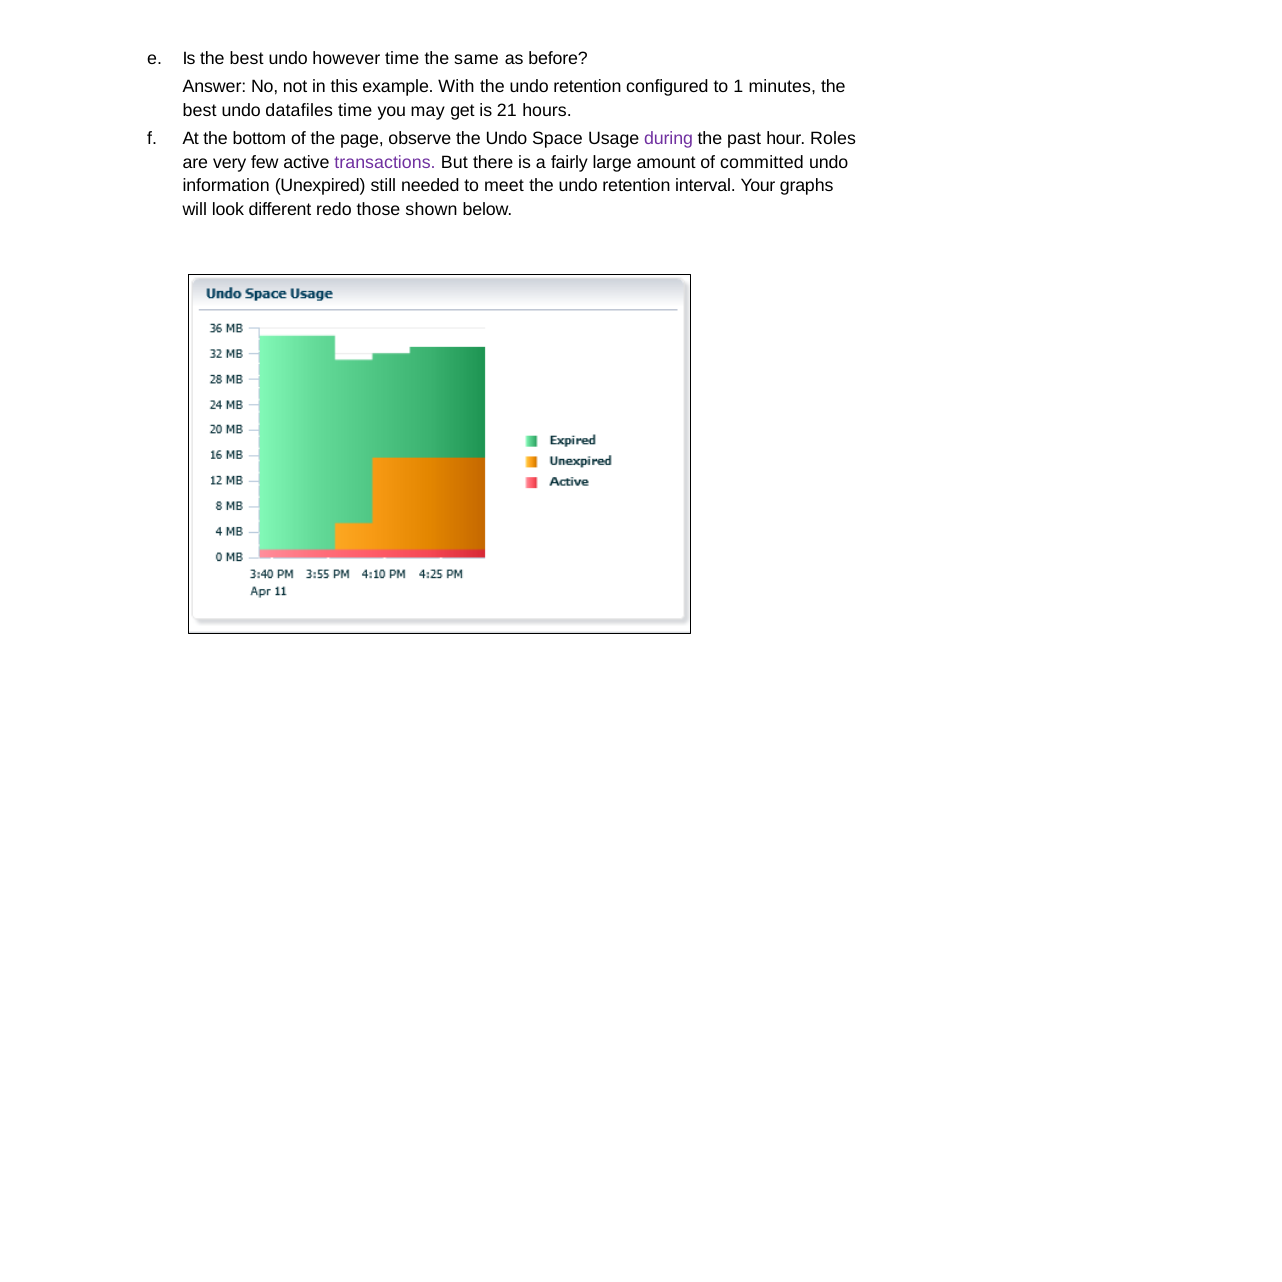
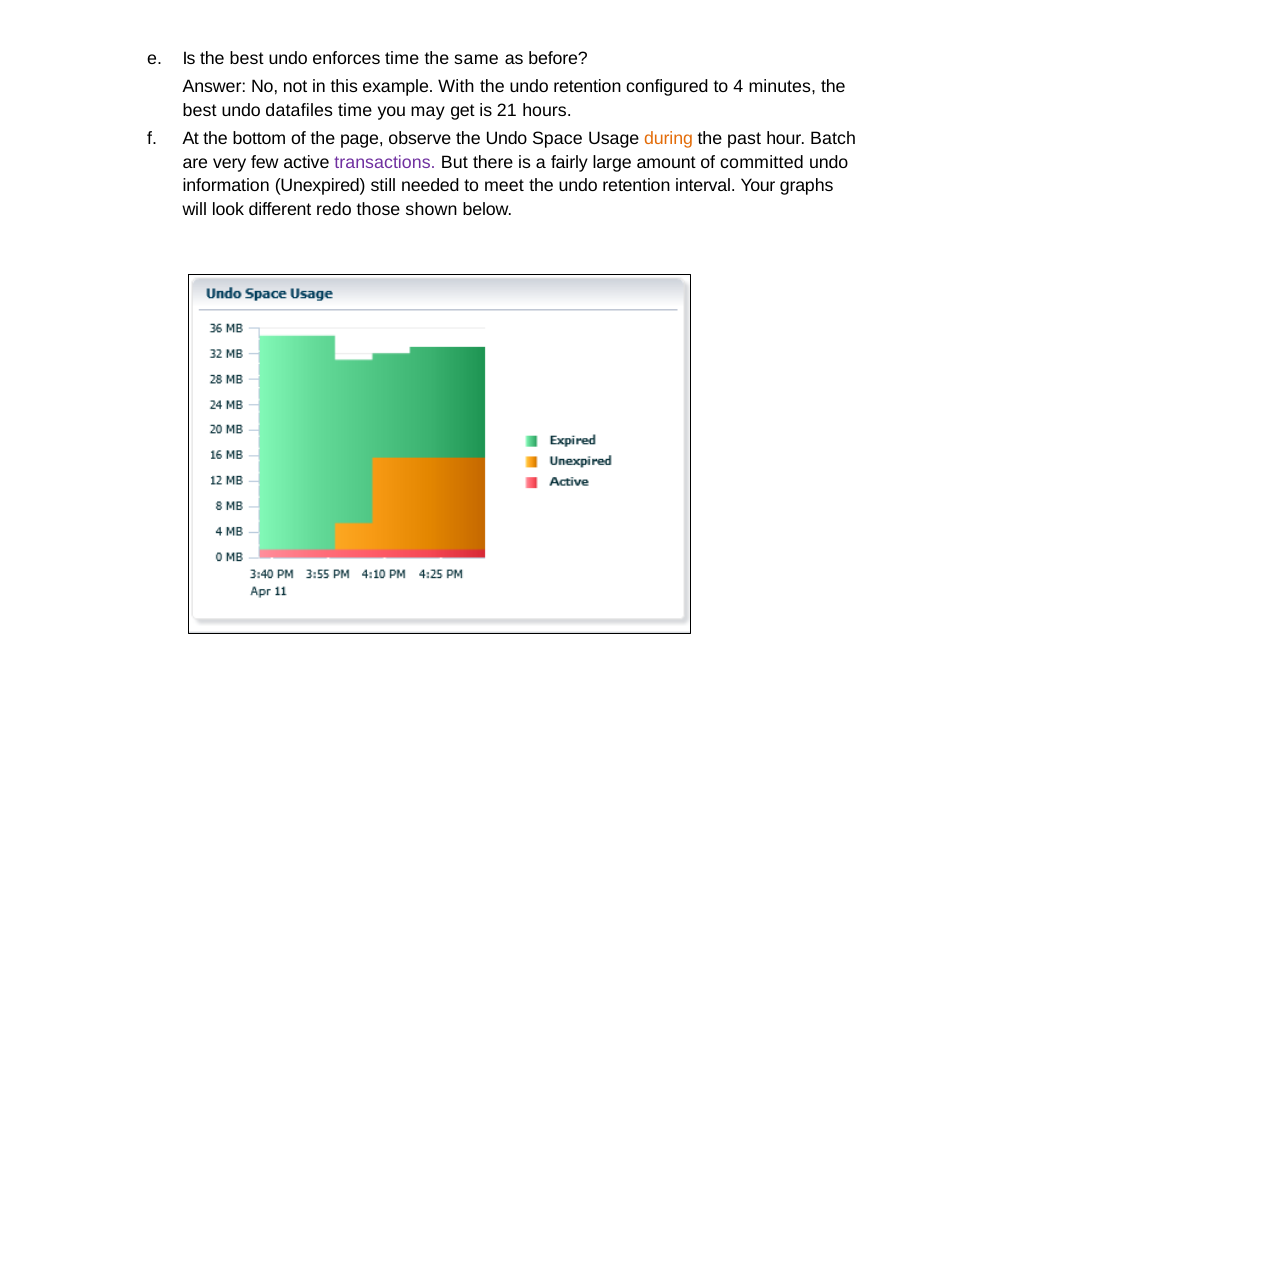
however: however -> enforces
1: 1 -> 4
during colour: purple -> orange
Roles: Roles -> Batch
